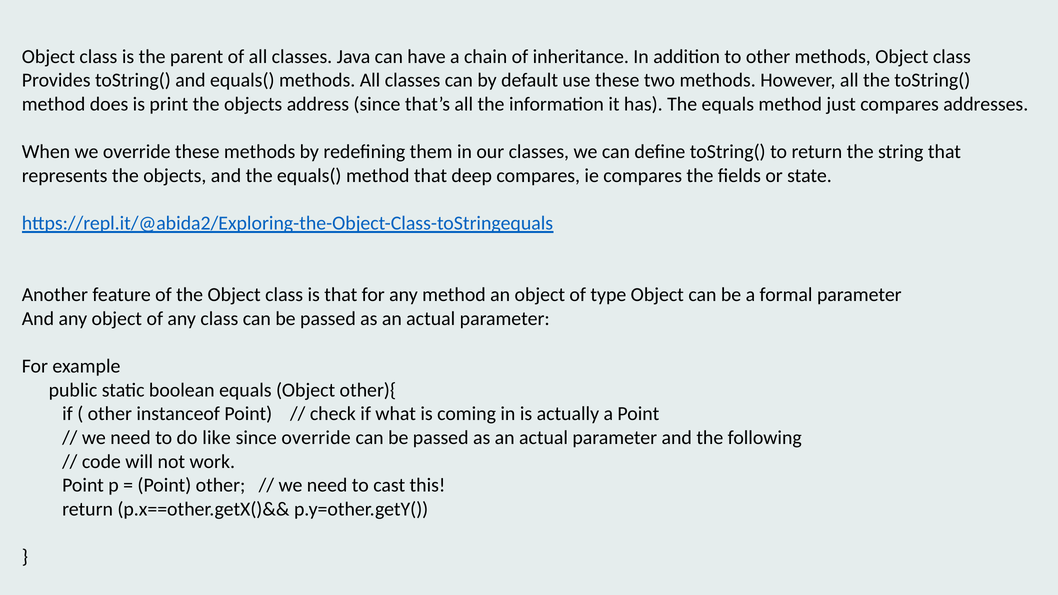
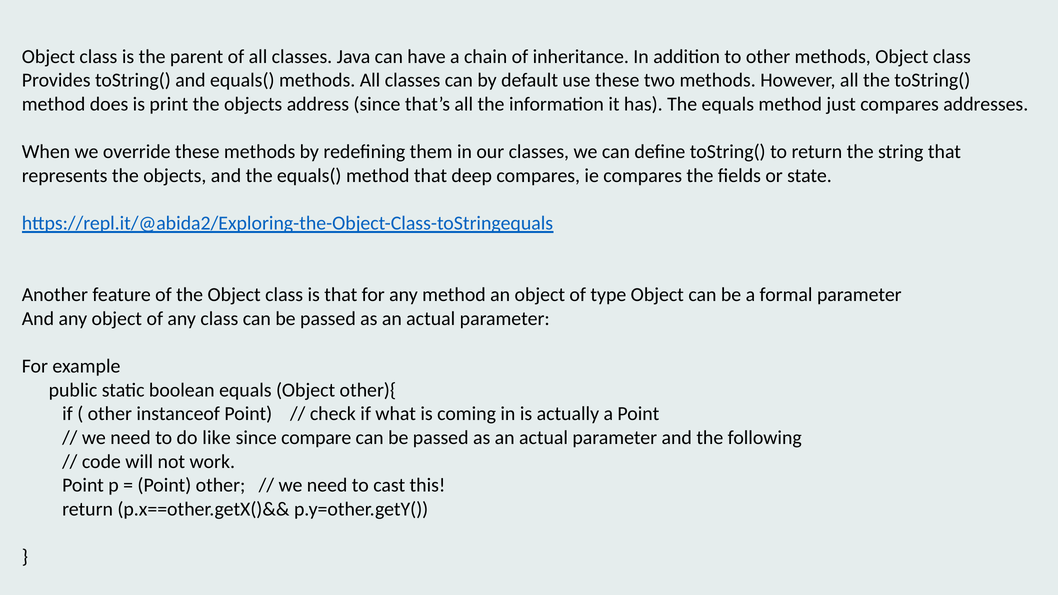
since override: override -> compare
